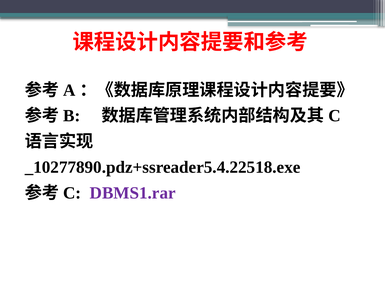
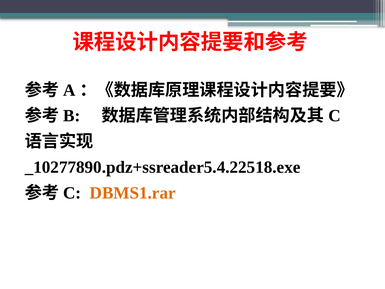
DBMS1.rar colour: purple -> orange
